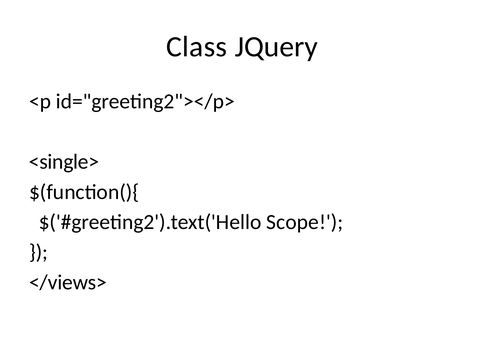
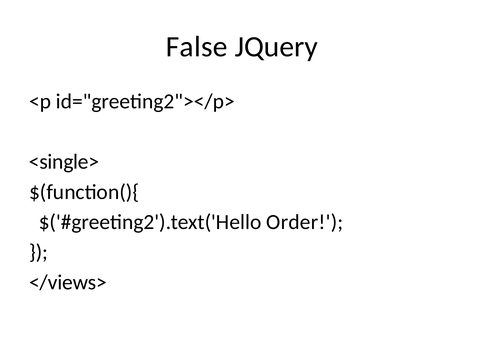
Class: Class -> False
Scope: Scope -> Order
